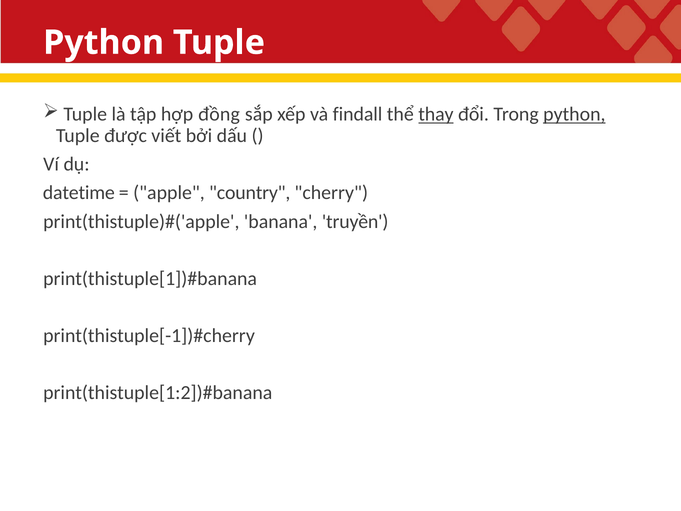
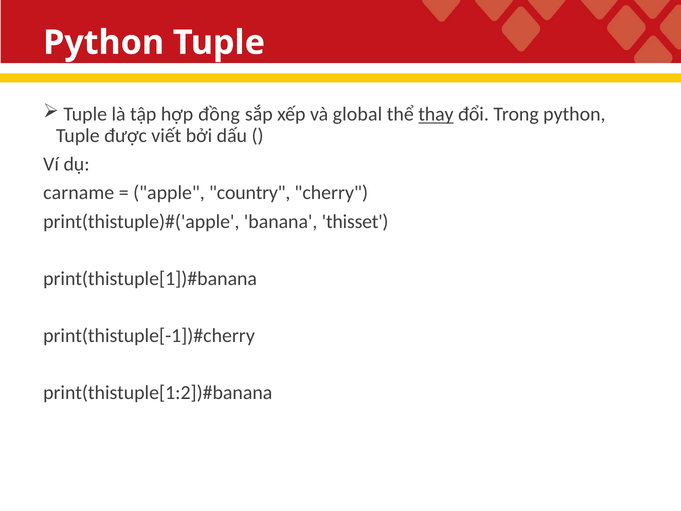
findall: findall -> global
python at (574, 114) underline: present -> none
datetime: datetime -> carname
truyền: truyền -> thisset
